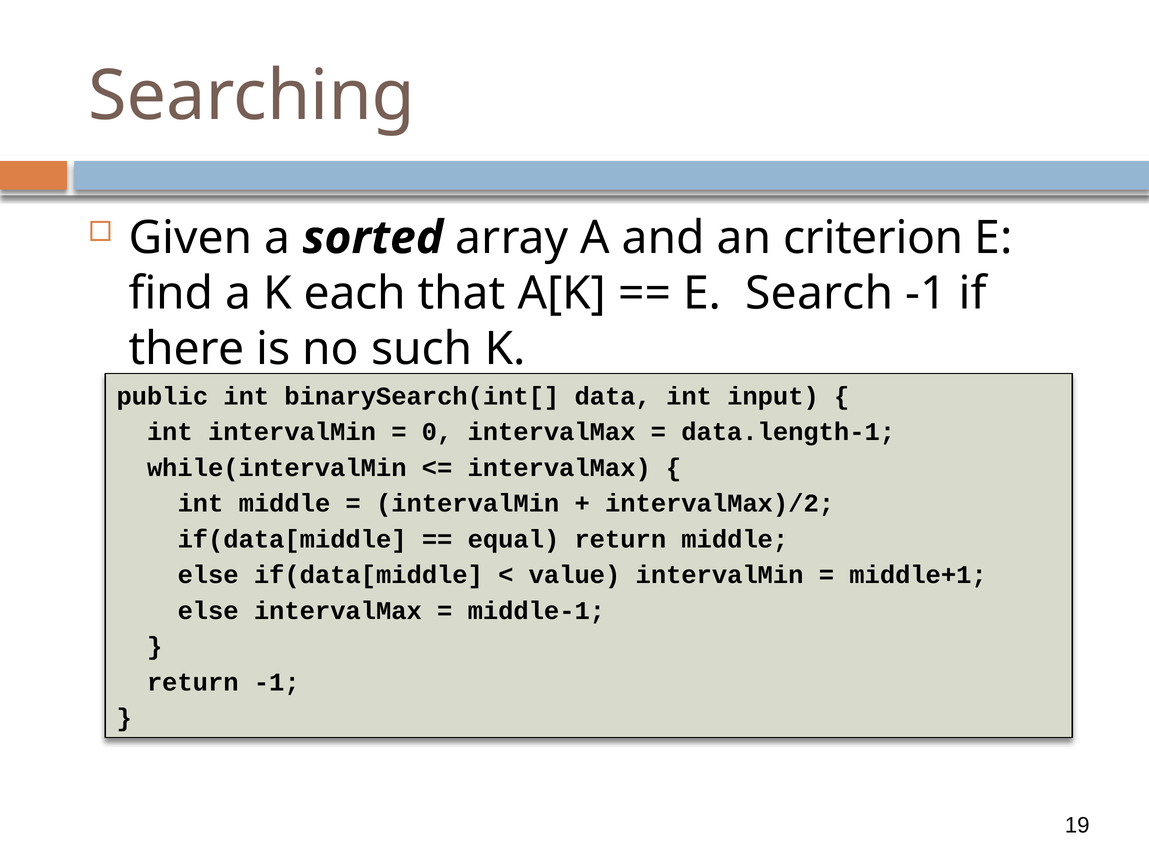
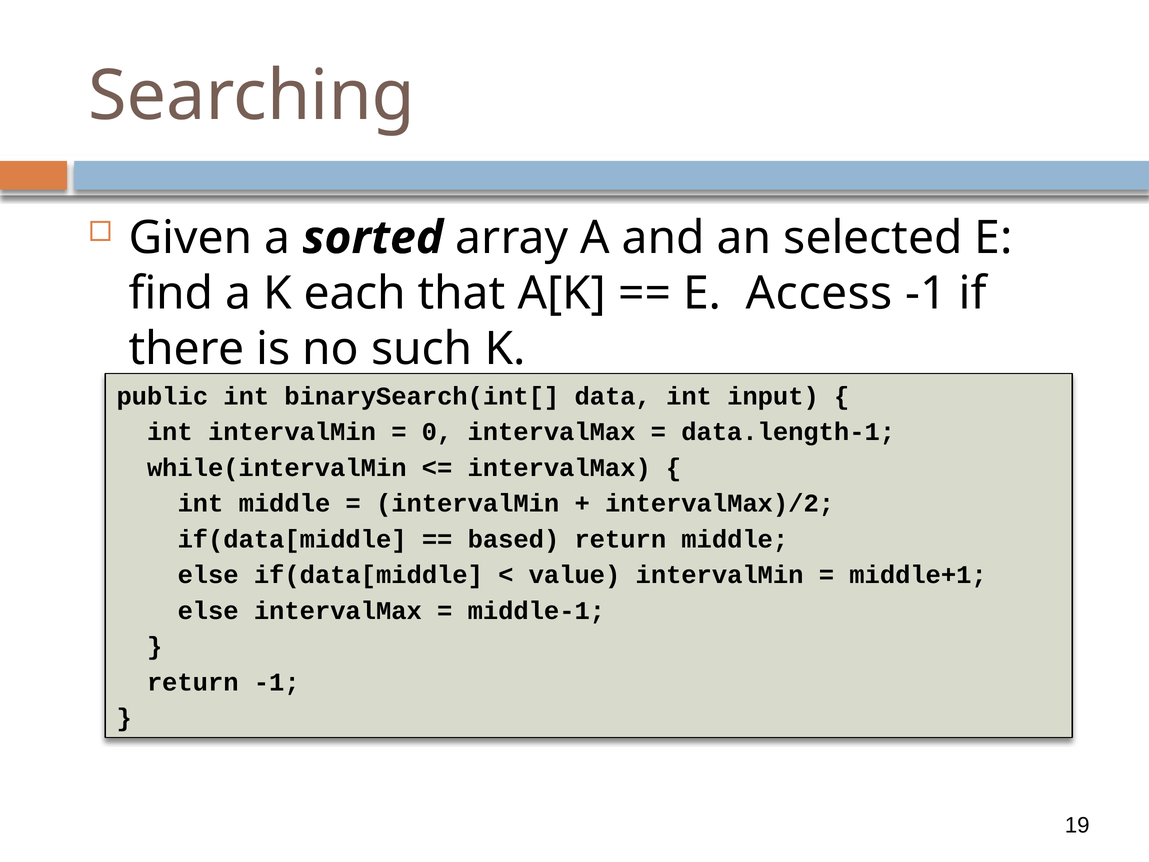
criterion: criterion -> selected
Search: Search -> Access
equal: equal -> based
